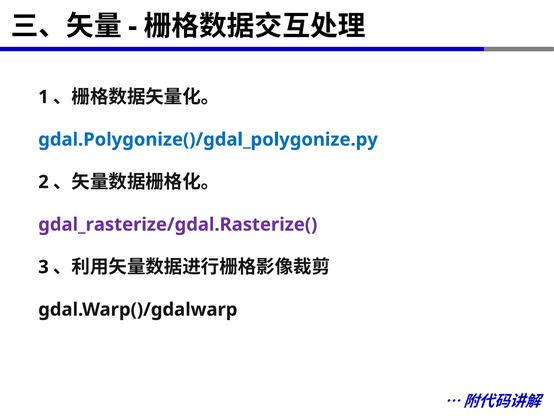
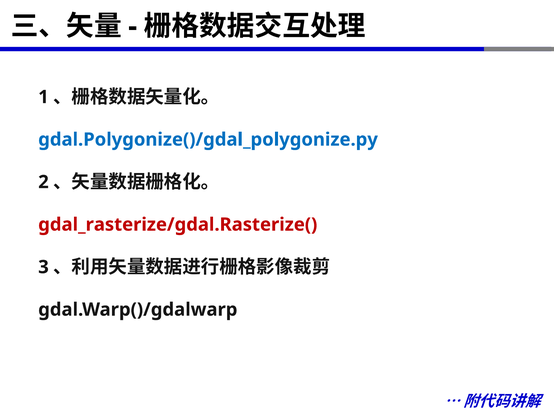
gdal_rasterize/gdal.Rasterize( colour: purple -> red
